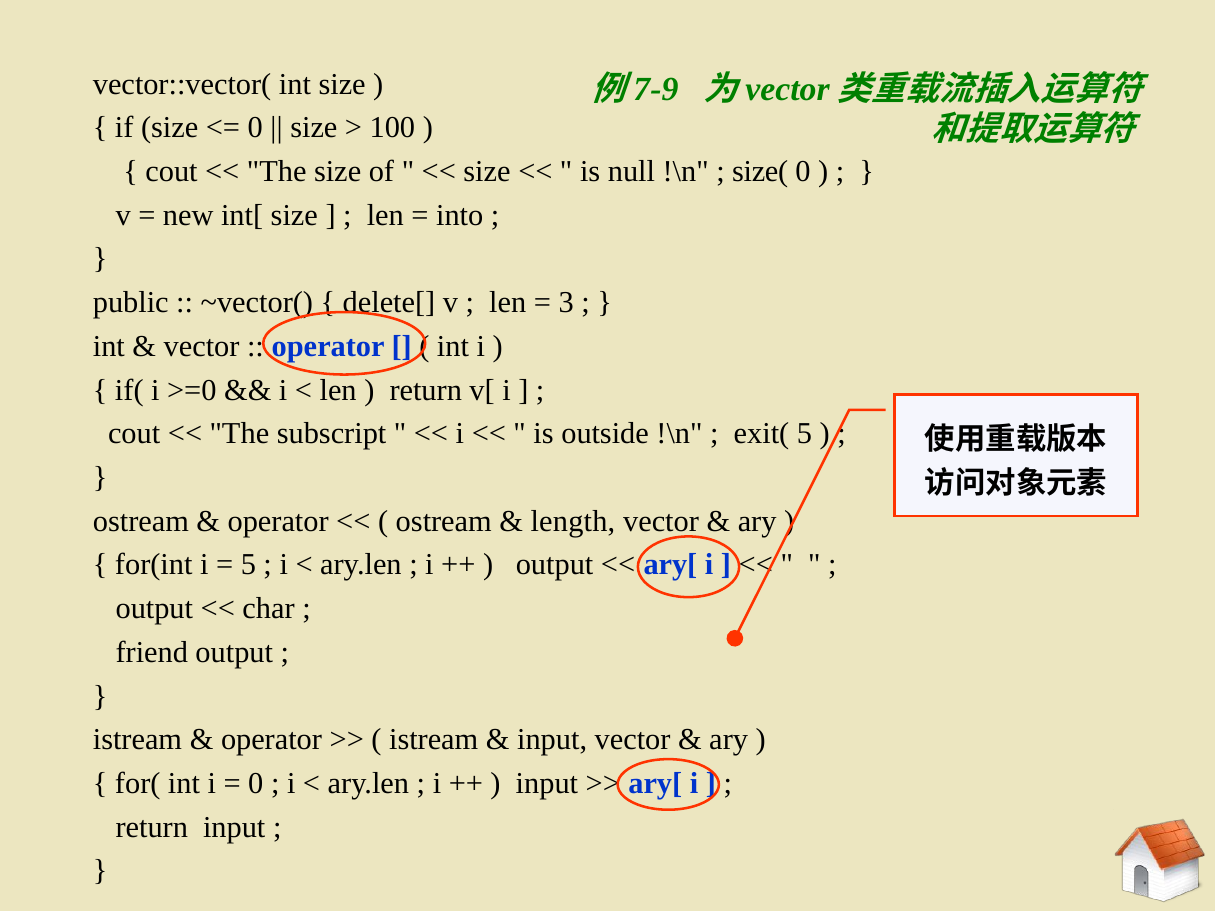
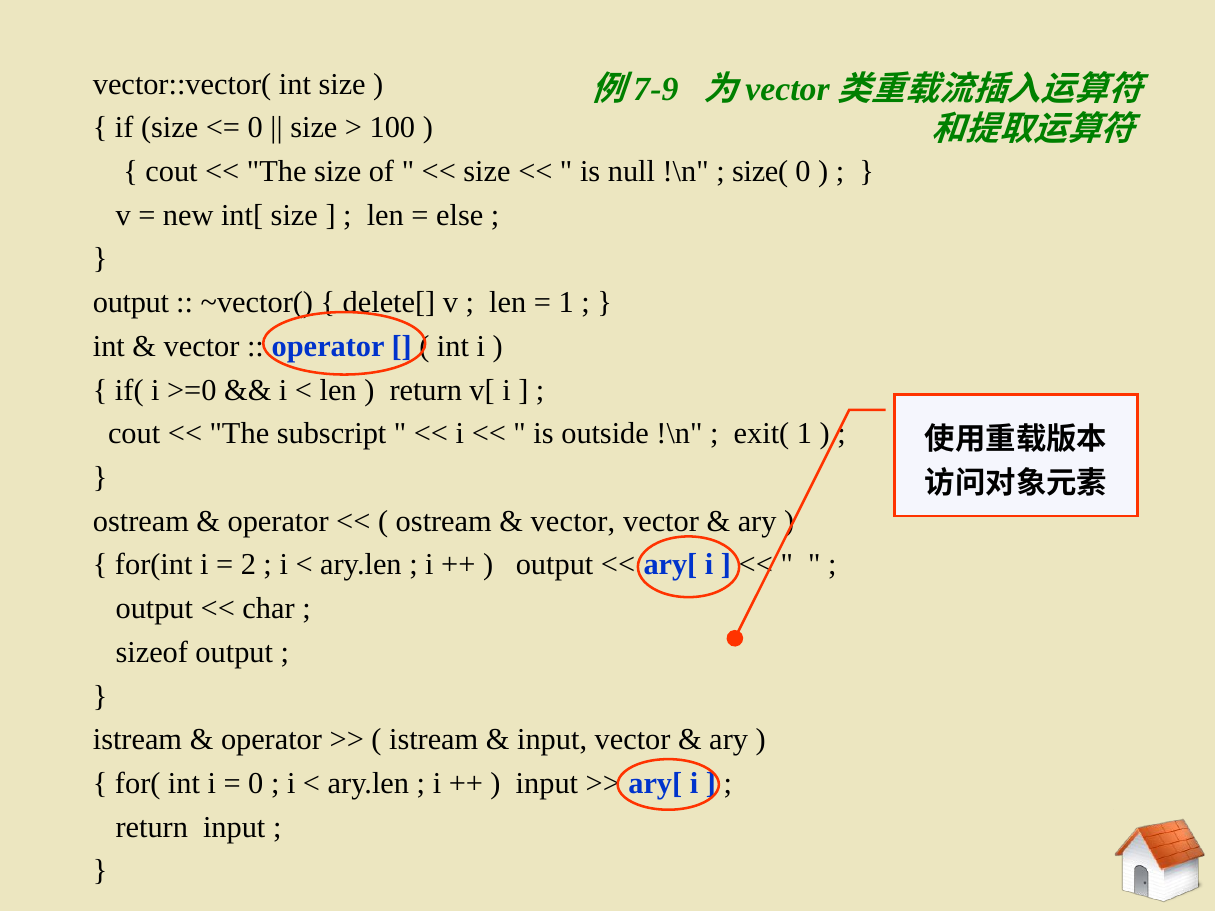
into: into -> else
public at (131, 303): public -> output
3 at (566, 303): 3 -> 1
exit( 5: 5 -> 1
length at (573, 521): length -> vector
5 at (248, 565): 5 -> 2
friend: friend -> sizeof
